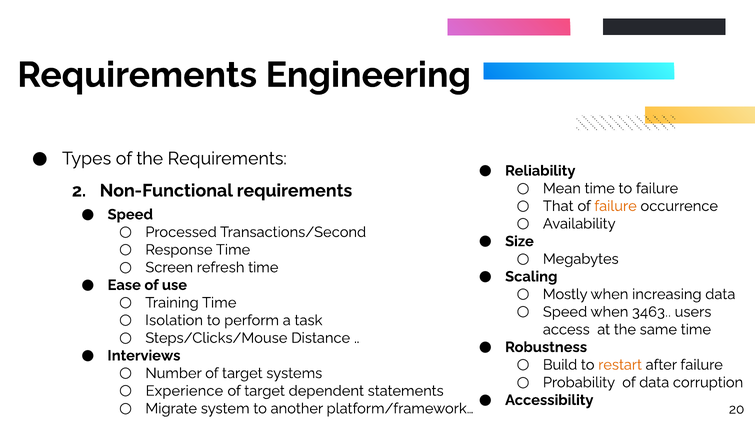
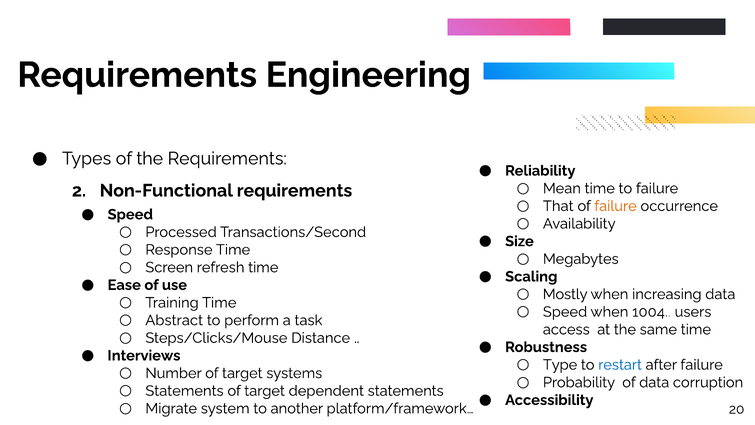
3463: 3463 -> 1004
Isolation: Isolation -> Abstract
Build: Build -> Type
restart colour: orange -> blue
Experience at (184, 391): Experience -> Statements
